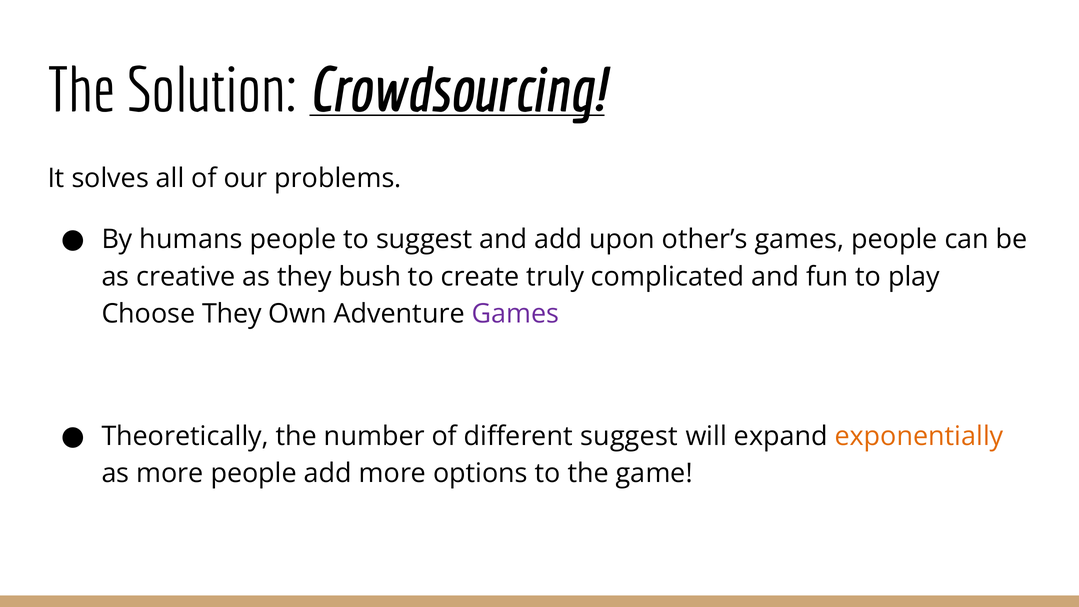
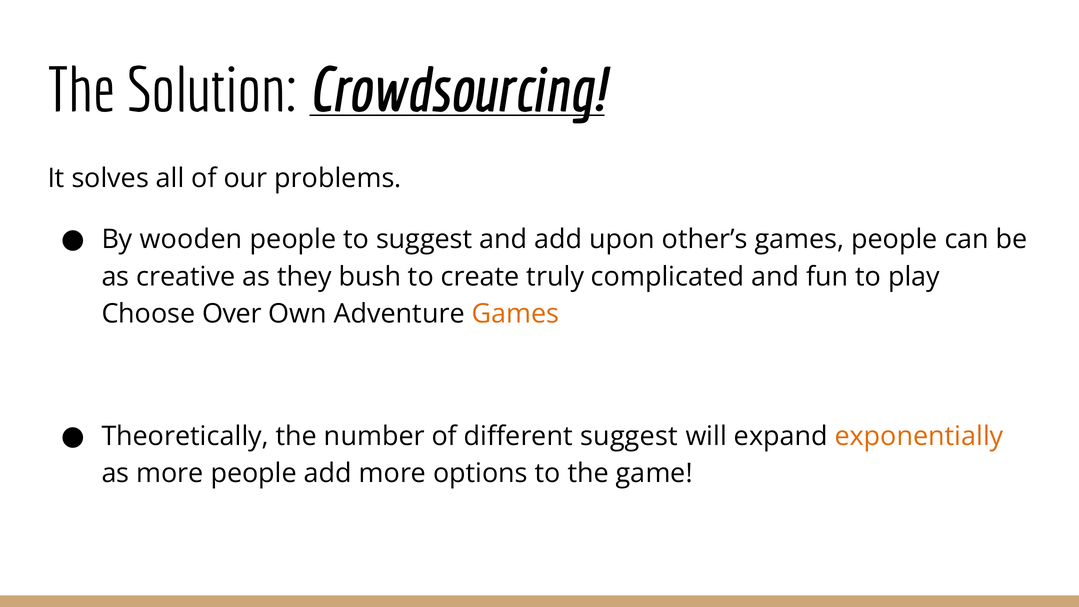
humans: humans -> wooden
Choose They: They -> Over
Games at (515, 314) colour: purple -> orange
